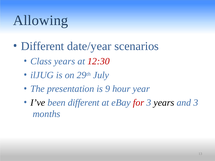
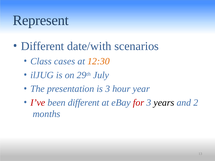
Allowing: Allowing -> Represent
date/year: date/year -> date/with
Class years: years -> cases
12:30 colour: red -> orange
is 9: 9 -> 3
I’ve colour: black -> red
and 3: 3 -> 2
